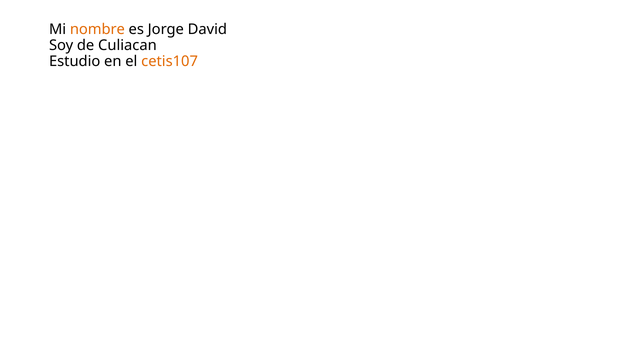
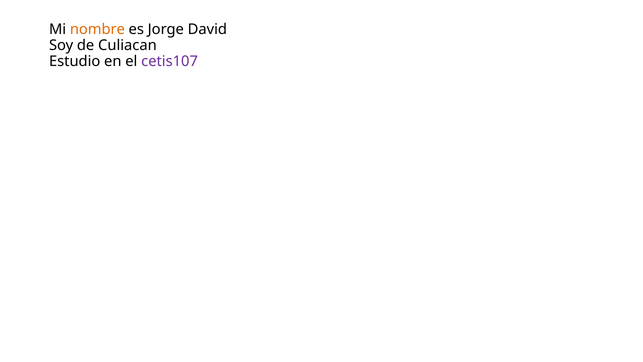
cetis107 colour: orange -> purple
